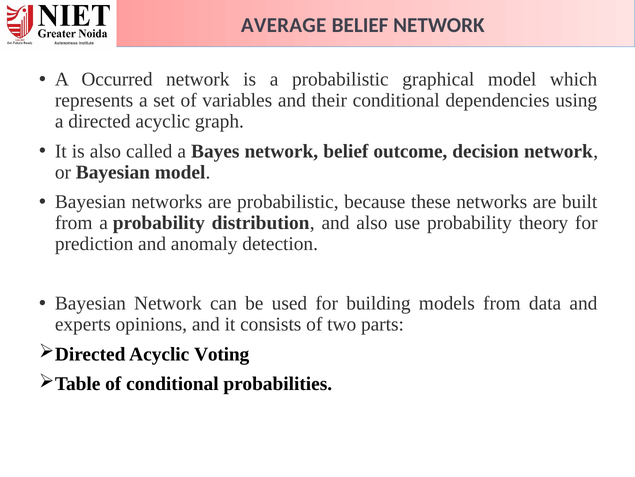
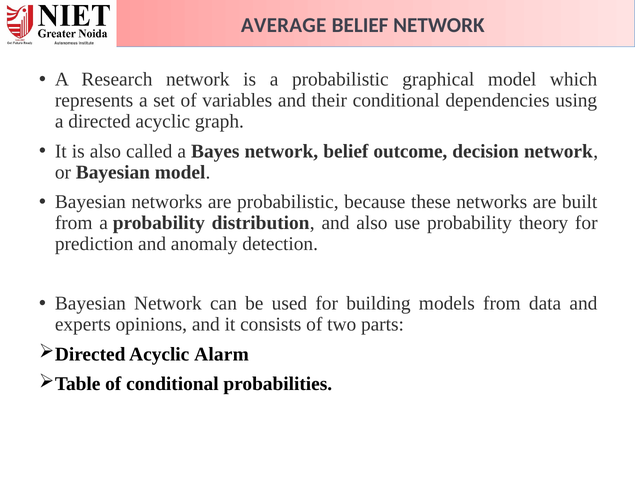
Occurred: Occurred -> Research
Voting: Voting -> Alarm
